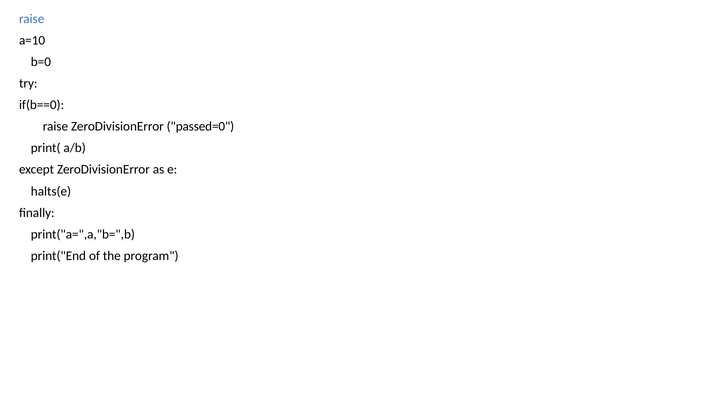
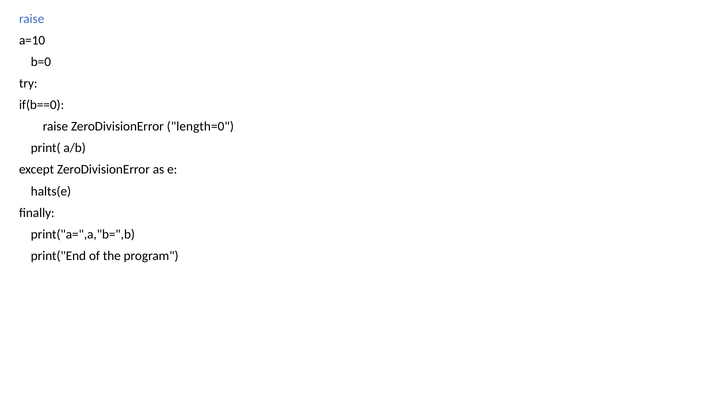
passed=0: passed=0 -> length=0
